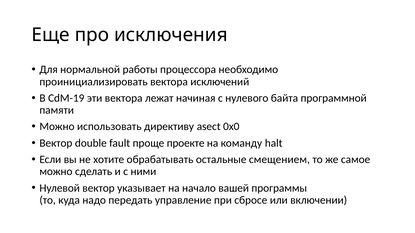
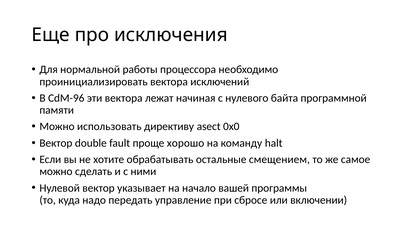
CdM-19: CdM-19 -> CdM-96
проекте: проекте -> хорошо
